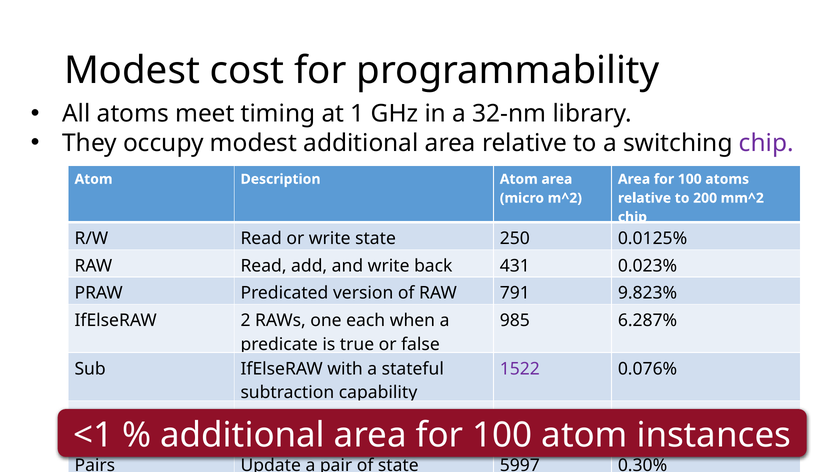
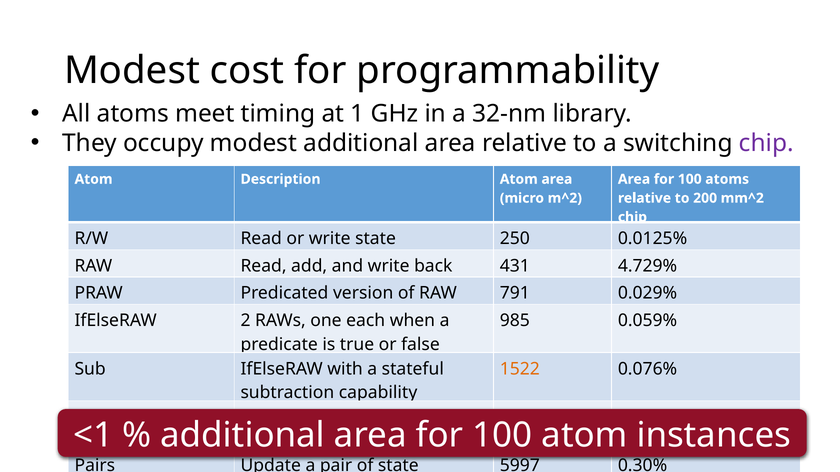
0.023%: 0.023% -> 4.729%
9.823%: 9.823% -> 0.029%
6.287%: 6.287% -> 0.059%
1522 colour: purple -> orange
